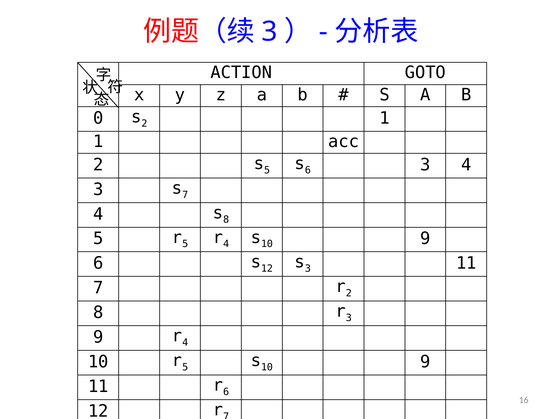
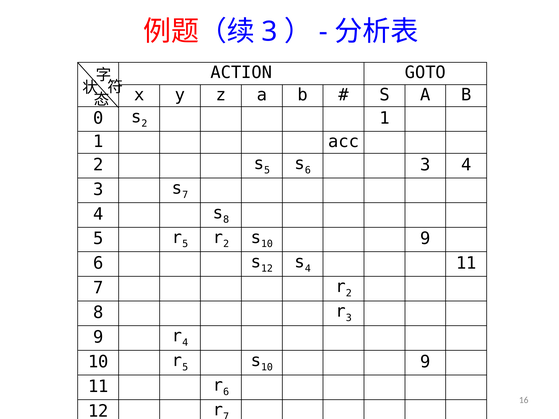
4 at (226, 244): 4 -> 2
s 3: 3 -> 4
